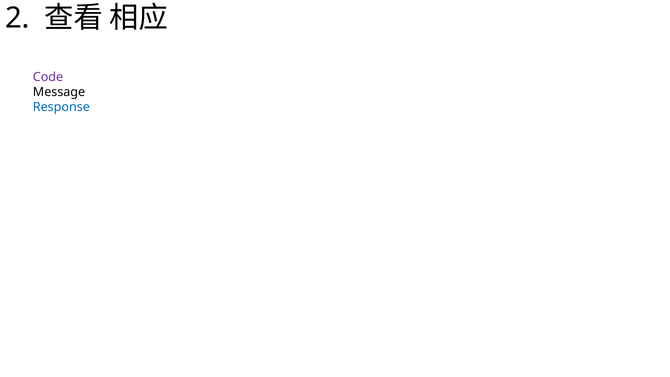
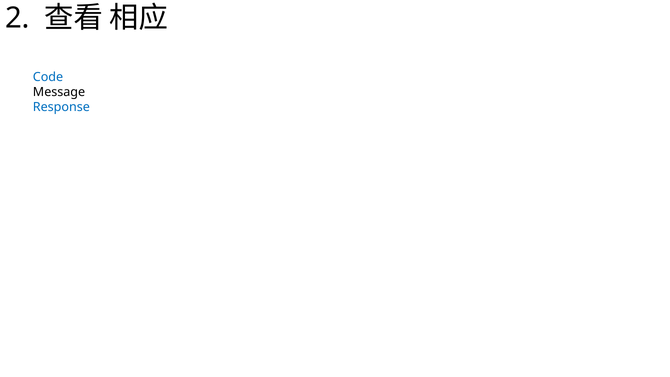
Code colour: purple -> blue
